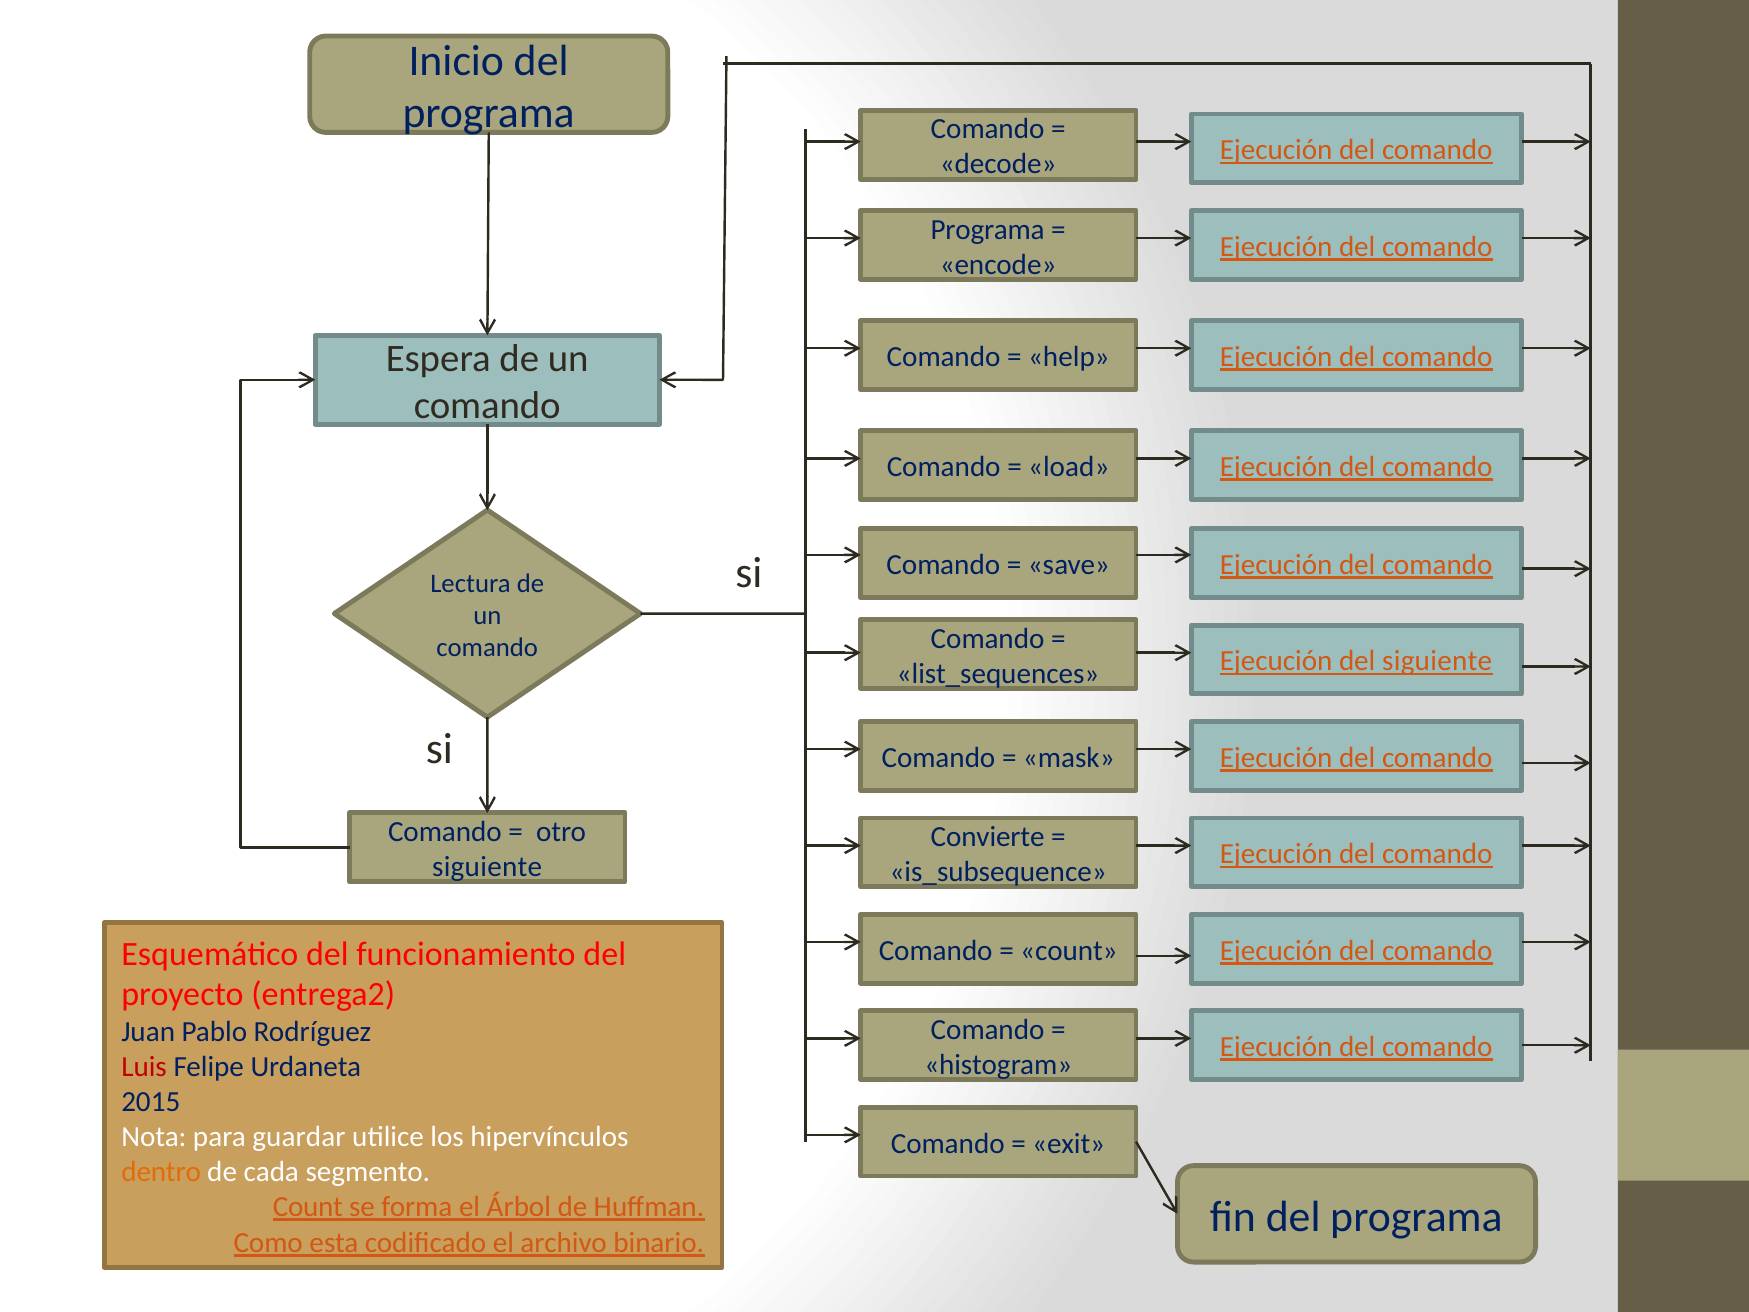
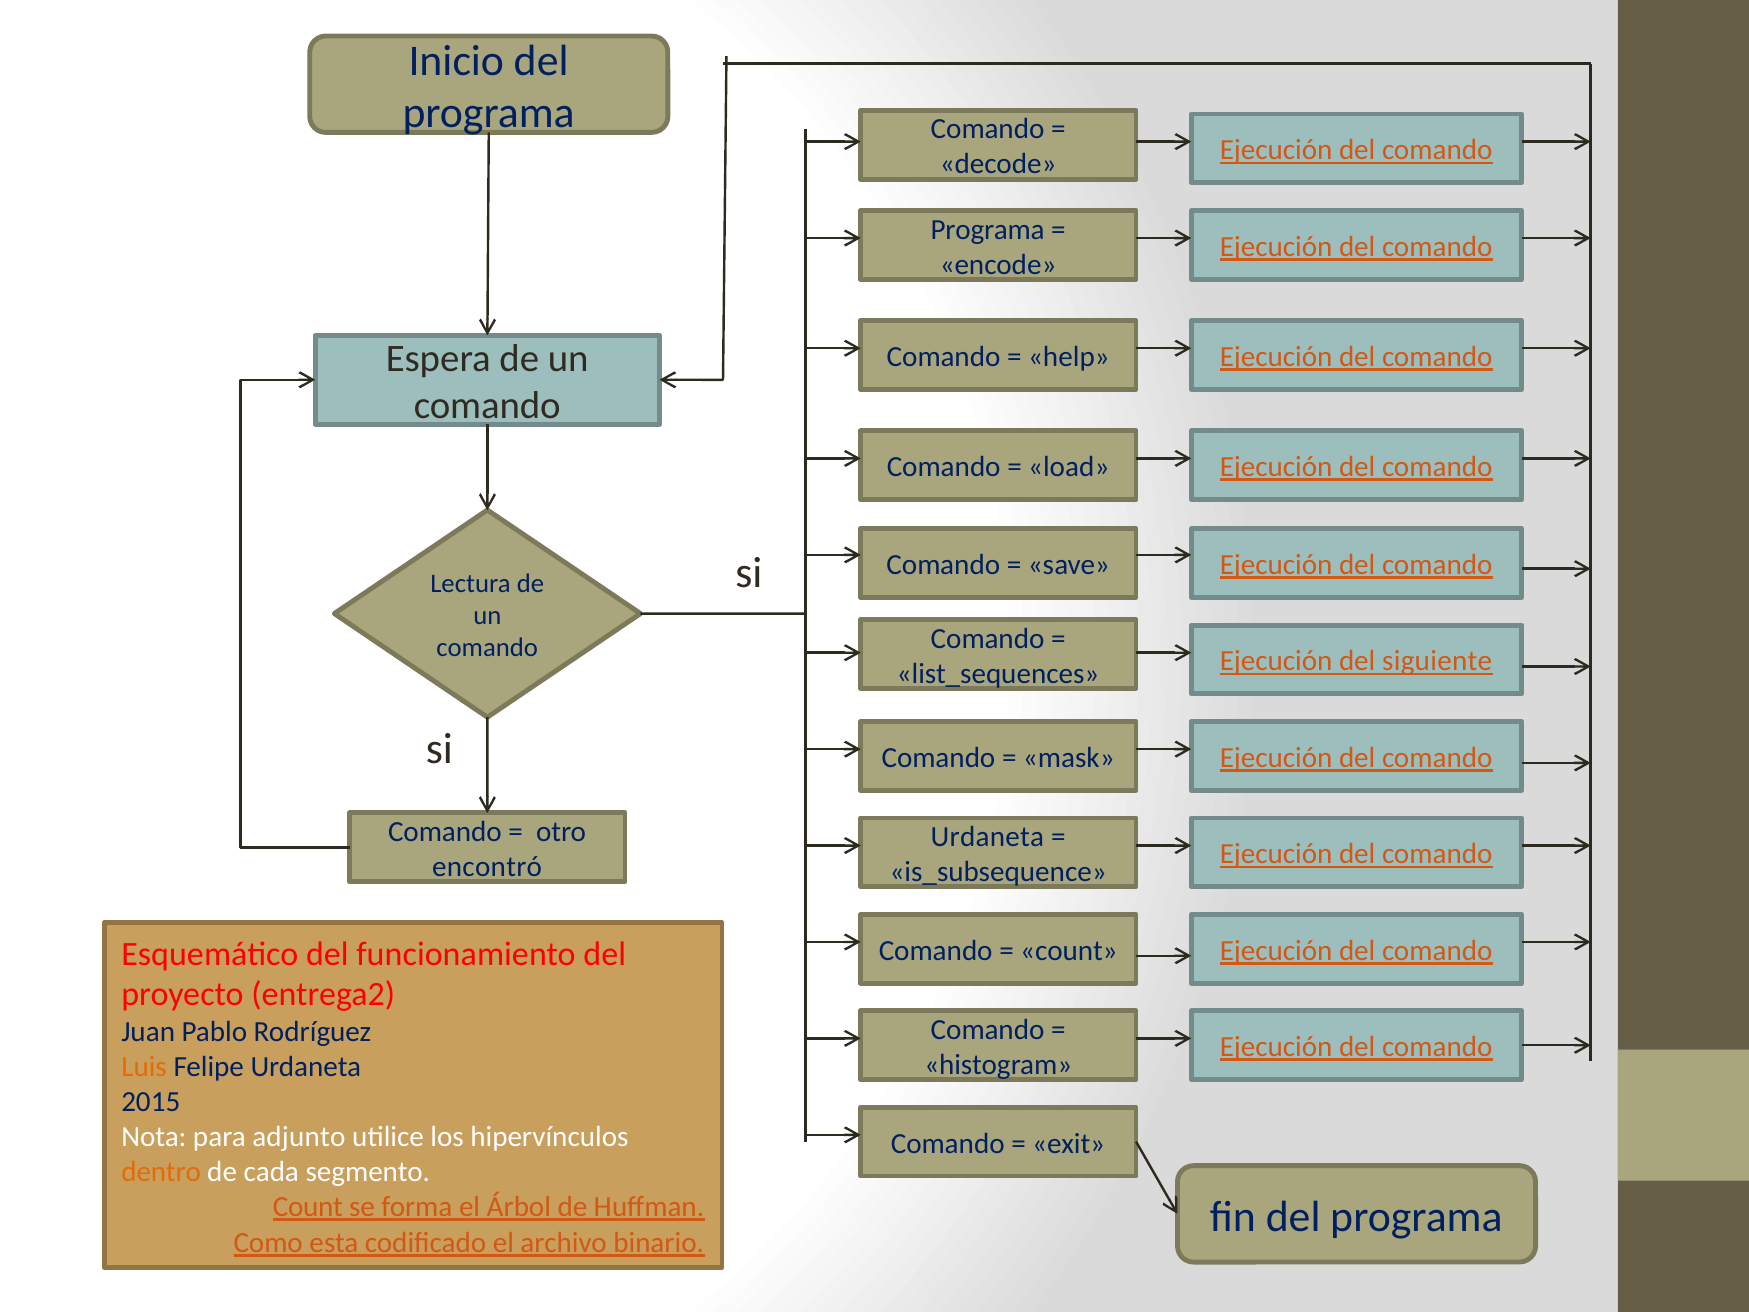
Convierte at (988, 837): Convierte -> Urdaneta
siguiente at (487, 867): siguiente -> encontró
Luis colour: red -> orange
guardar: guardar -> adjunto
